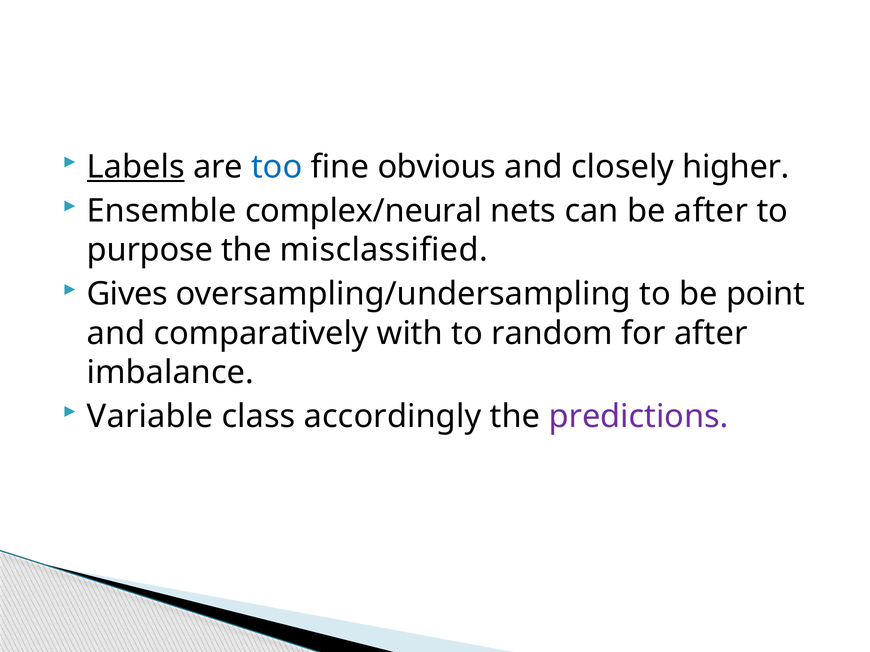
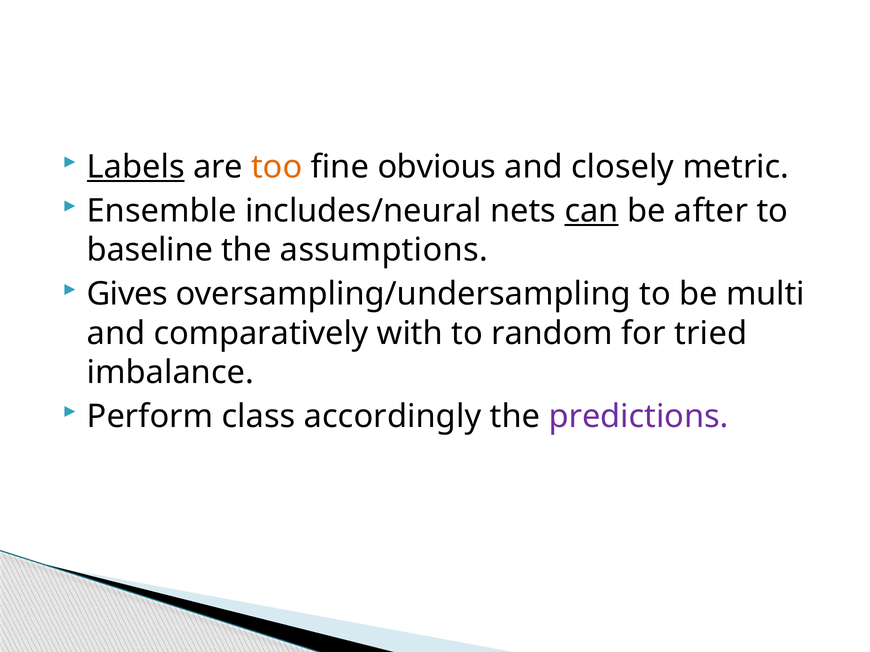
too colour: blue -> orange
higher: higher -> metric
complex/neural: complex/neural -> includes/neural
can underline: none -> present
purpose: purpose -> baseline
misclassified: misclassified -> assumptions
point: point -> multi
for after: after -> tried
Variable: Variable -> Perform
